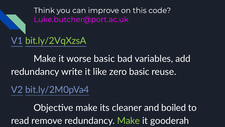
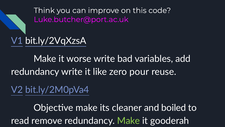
bit.ly/2VqXzsA colour: light green -> white
worse basic: basic -> write
zero basic: basic -> pour
